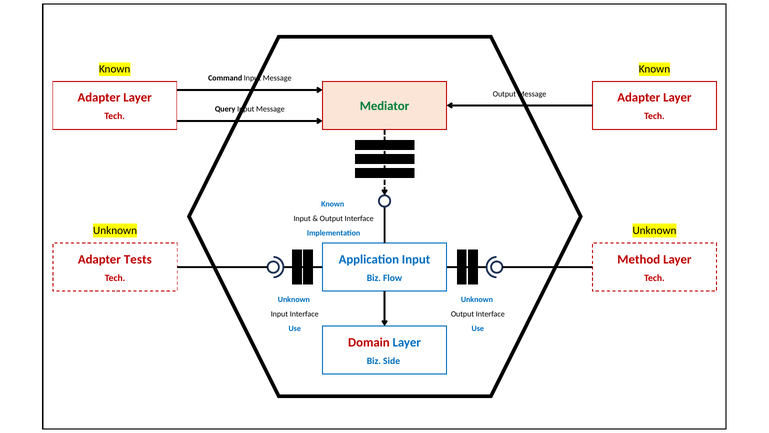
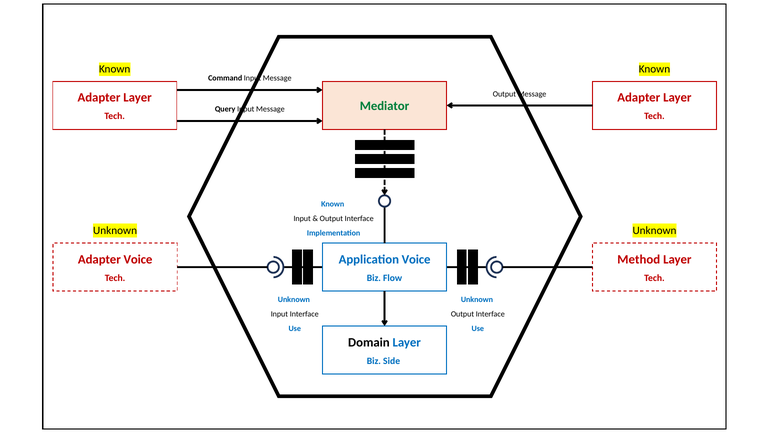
Adapter Tests: Tests -> Voice
Application Input: Input -> Voice
Domain colour: red -> black
